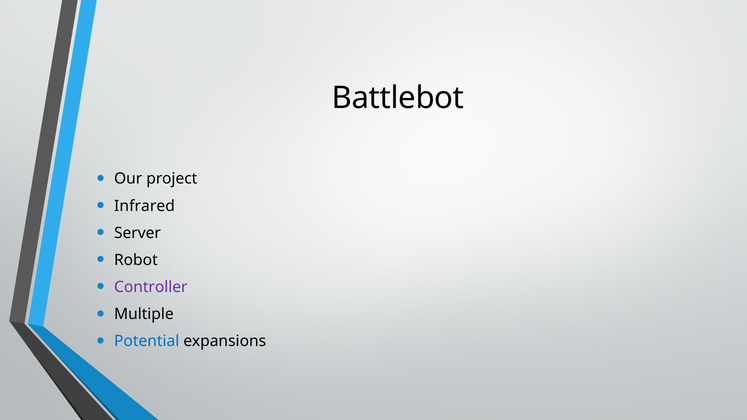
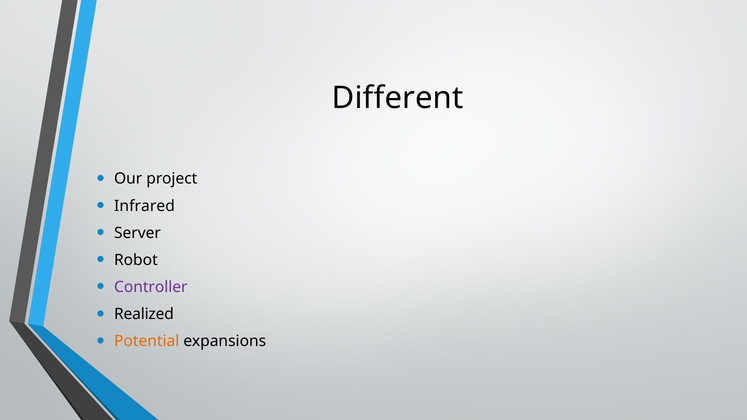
Battlebot: Battlebot -> Different
Multiple: Multiple -> Realized
Potential colour: blue -> orange
